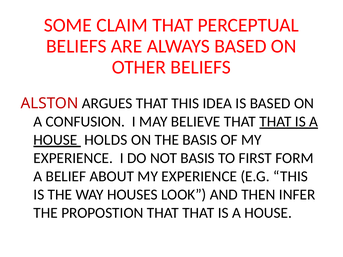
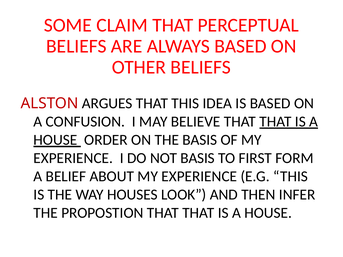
HOLDS: HOLDS -> ORDER
